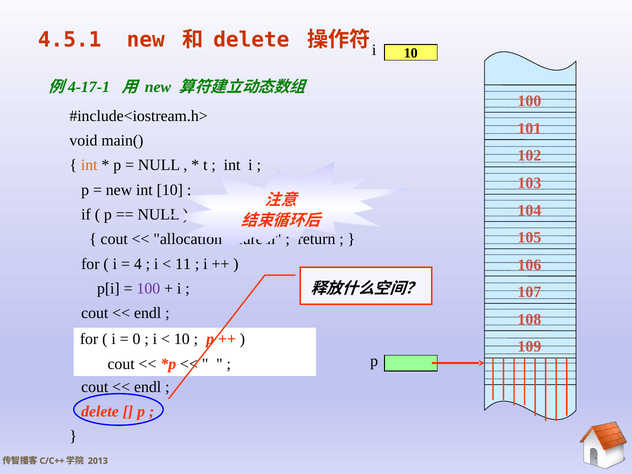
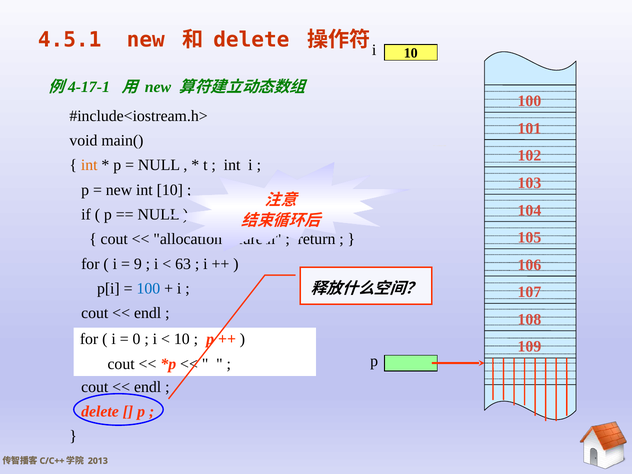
4: 4 -> 9
11: 11 -> 63
100 at (148, 288) colour: purple -> blue
